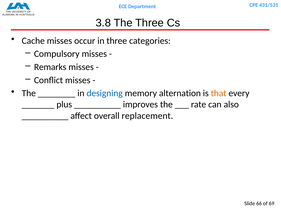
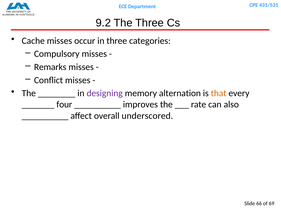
3.8: 3.8 -> 9.2
designing colour: blue -> purple
plus: plus -> four
replacement: replacement -> underscored
